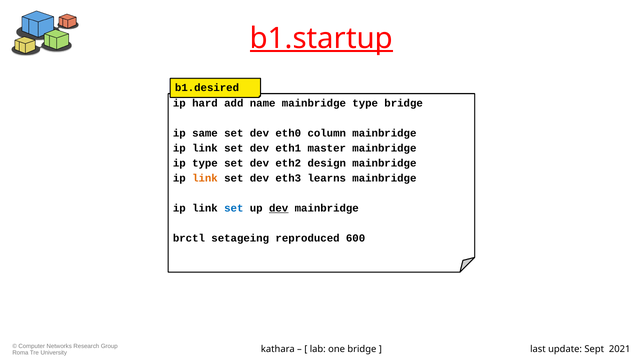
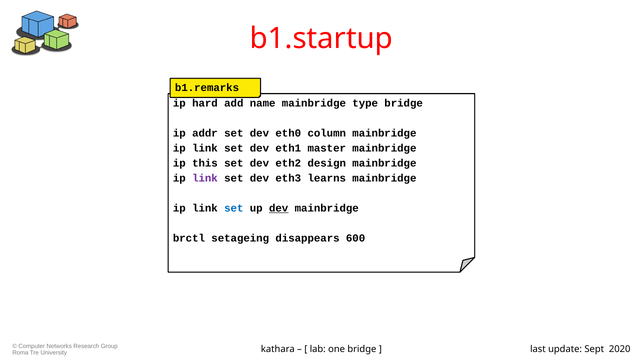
b1.startup underline: present -> none
b1.desired: b1.desired -> b1.remarks
same: same -> addr
ip type: type -> this
link at (205, 178) colour: orange -> purple
reproduced: reproduced -> disappears
2021: 2021 -> 2020
